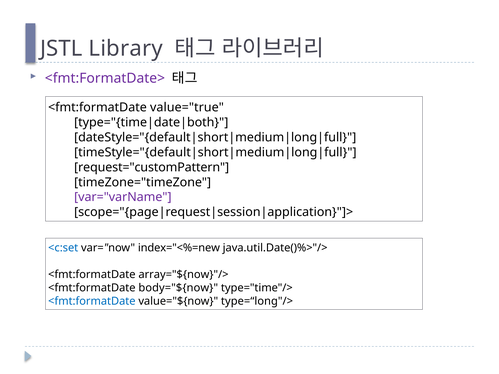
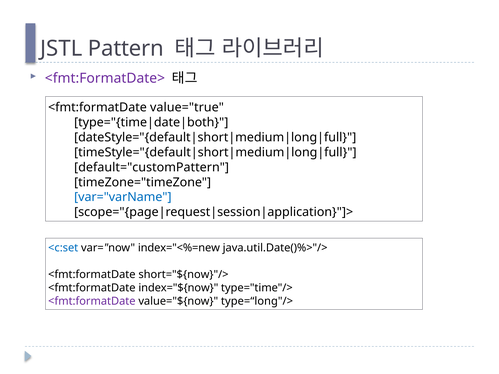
Library: Library -> Pattern
request="customPattern: request="customPattern -> default="customPattern
var="varName colour: purple -> blue
array="${now}"/>: array="${now}"/> -> short="${now}"/>
body="${now: body="${now -> index="${now
<fmt:formatDate at (92, 301) colour: blue -> purple
